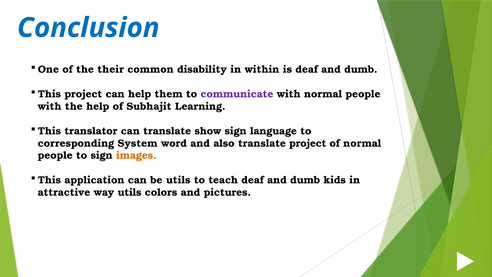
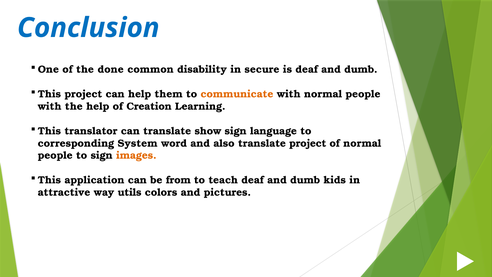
their: their -> done
within: within -> secure
communicate colour: purple -> orange
Subhajit: Subhajit -> Creation
be utils: utils -> from
